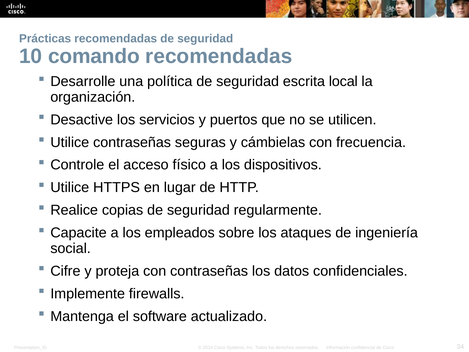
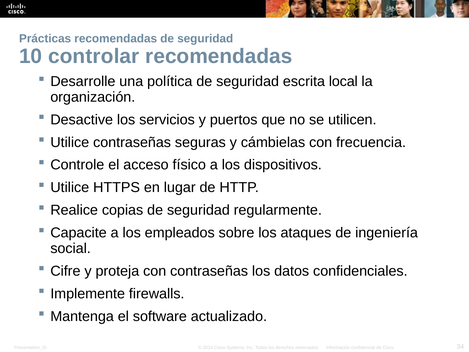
comando: comando -> controlar
